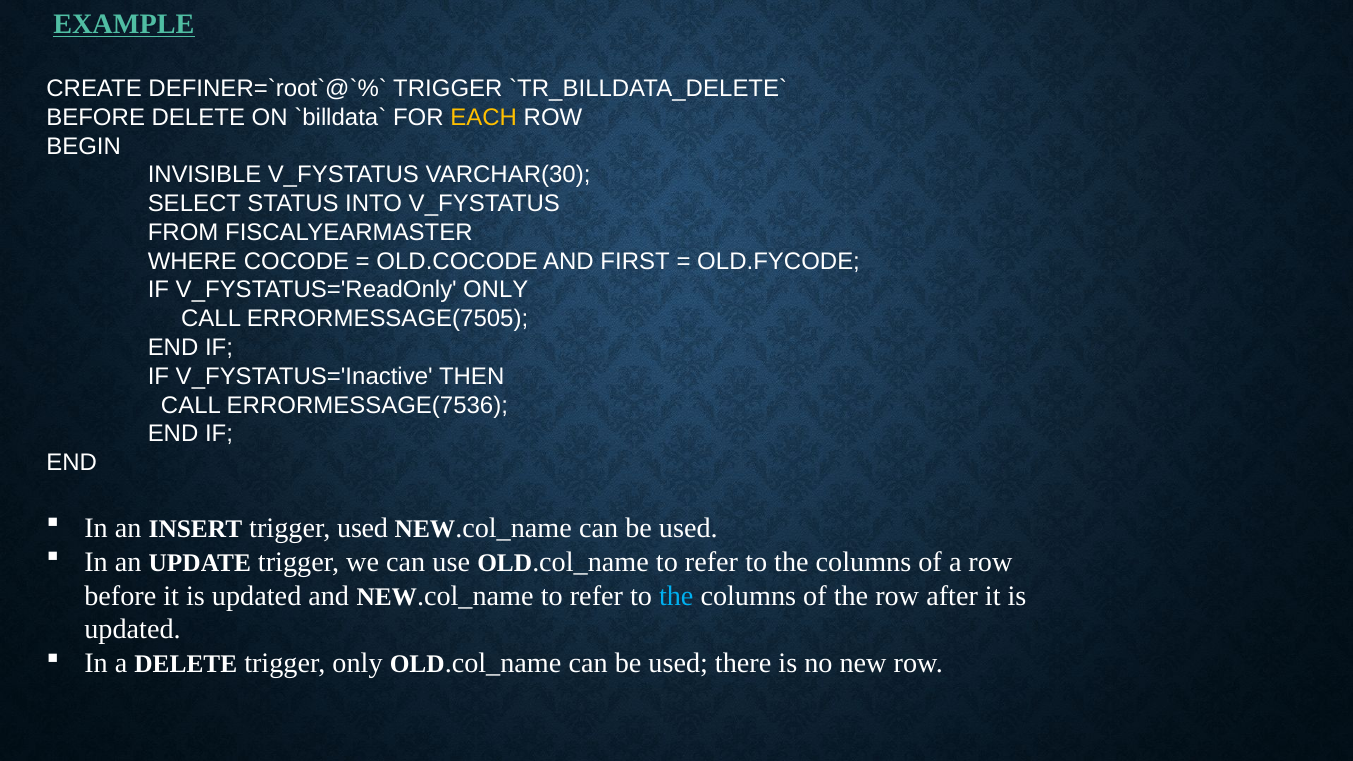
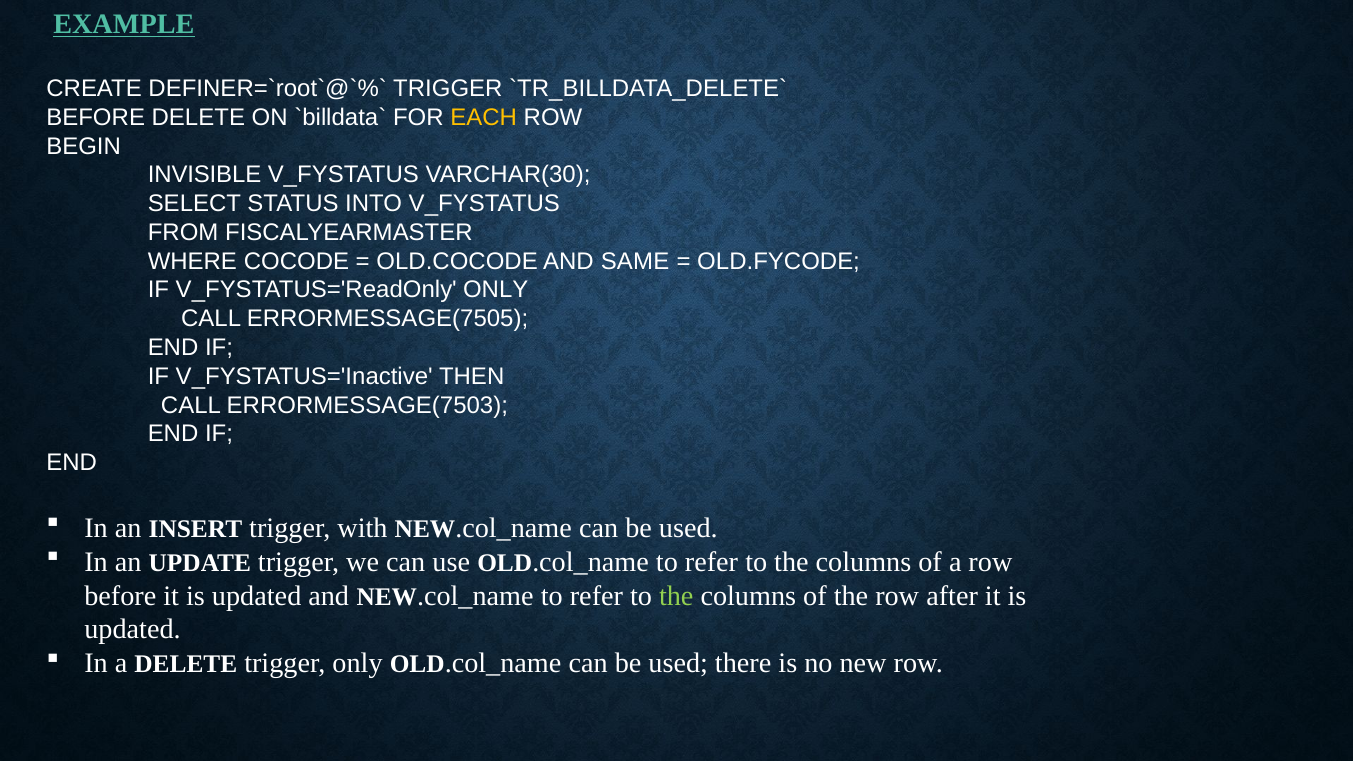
FIRST: FIRST -> SAME
ERRORMESSAGE(7536: ERRORMESSAGE(7536 -> ERRORMESSAGE(7503
trigger used: used -> with
the at (676, 596) colour: light blue -> light green
